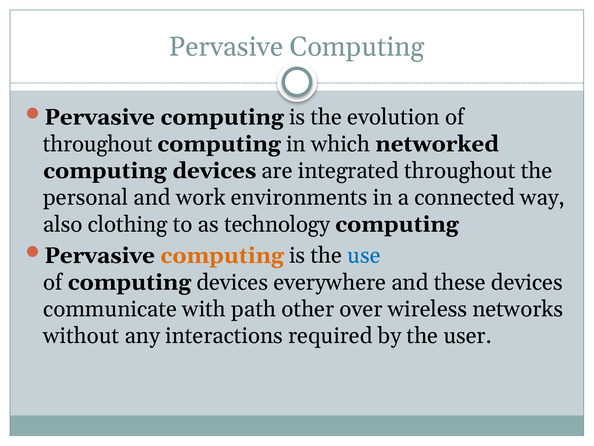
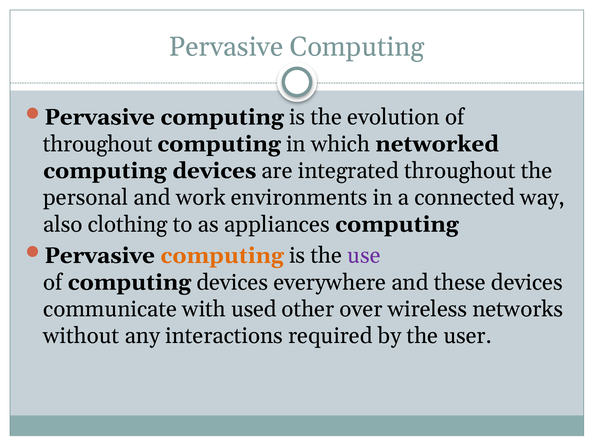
technology: technology -> appliances
use colour: blue -> purple
path: path -> used
